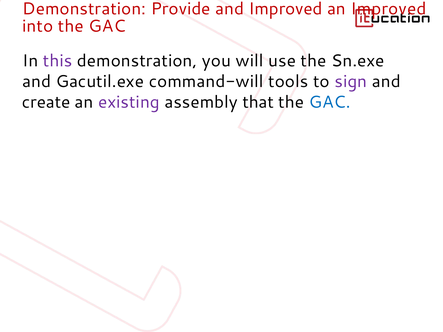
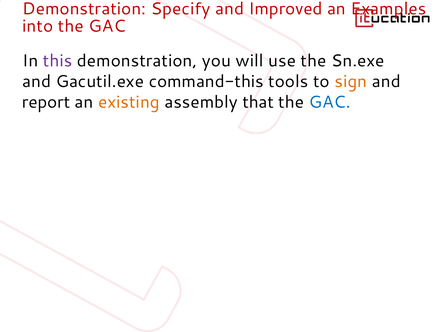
Provide: Provide -> Specify
an Improved: Improved -> Examples
command-will: command-will -> command-this
sign colour: purple -> orange
create: create -> report
existing colour: purple -> orange
